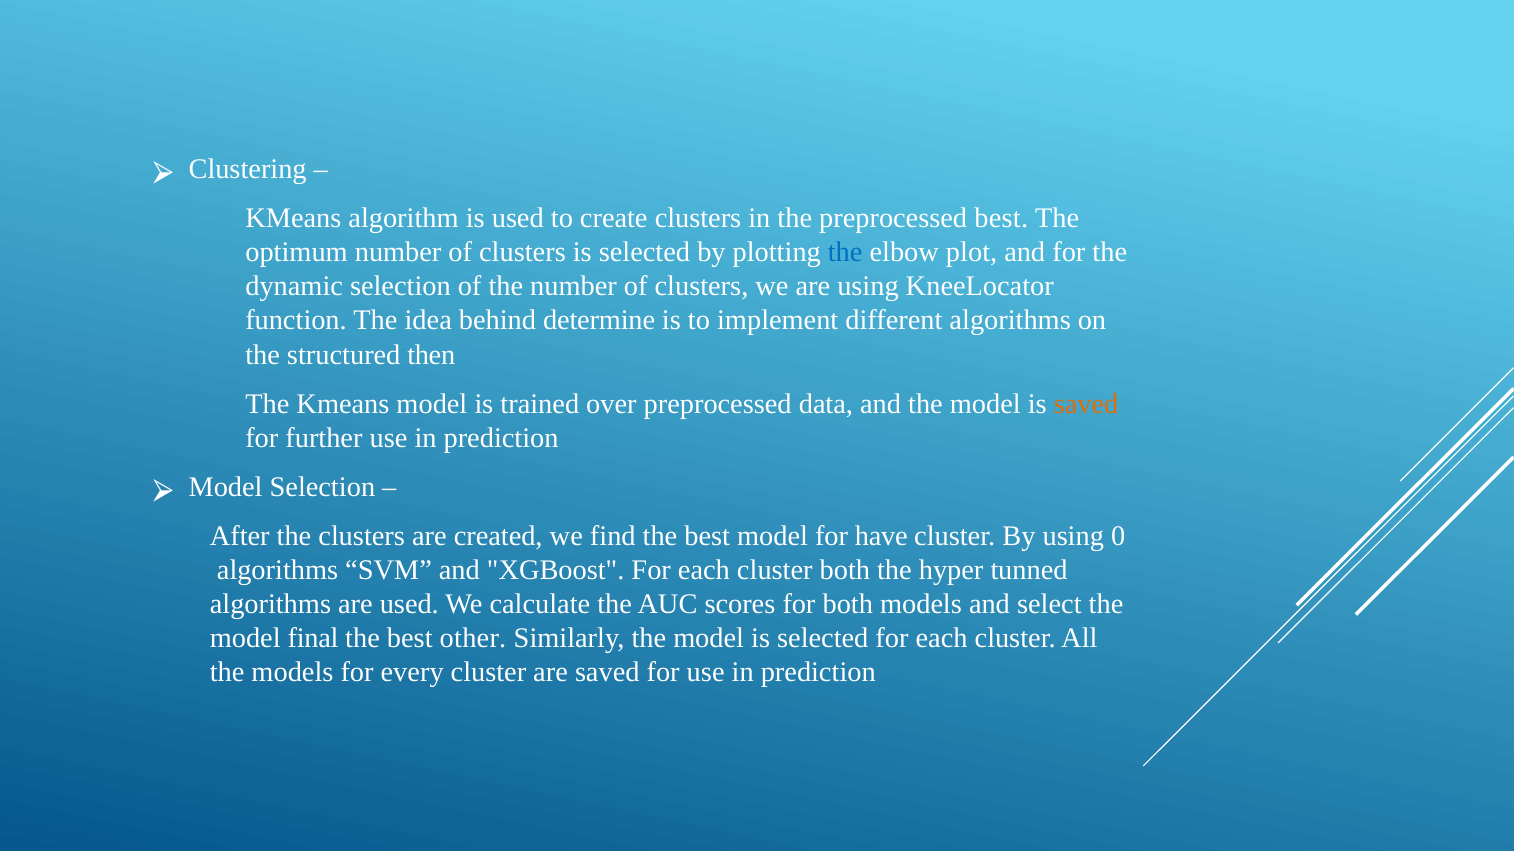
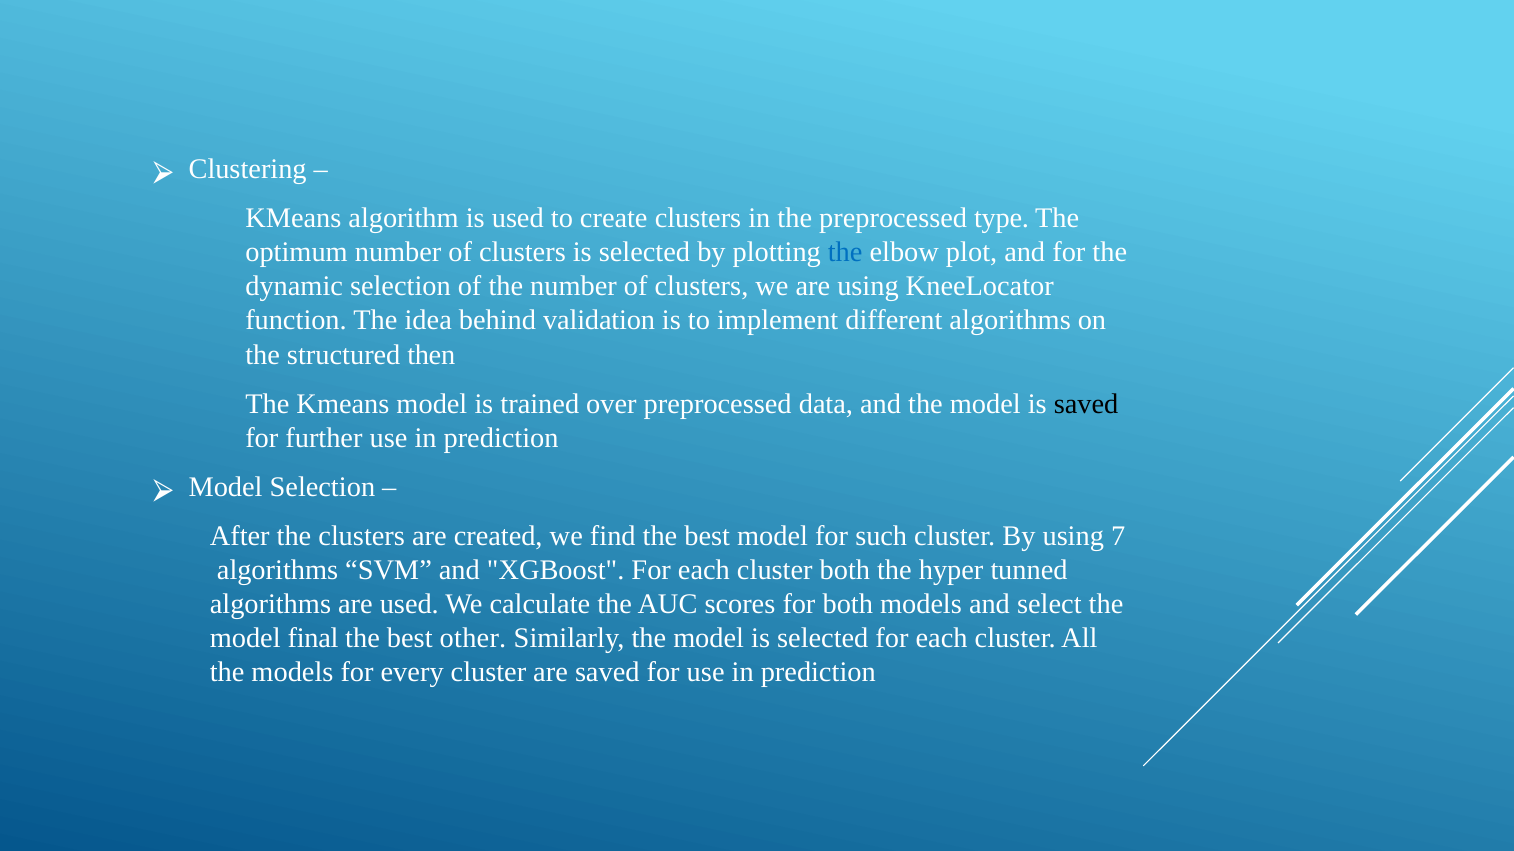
preprocessed best: best -> type
determine: determine -> validation
saved at (1086, 404) colour: orange -> black
have: have -> such
0: 0 -> 7
